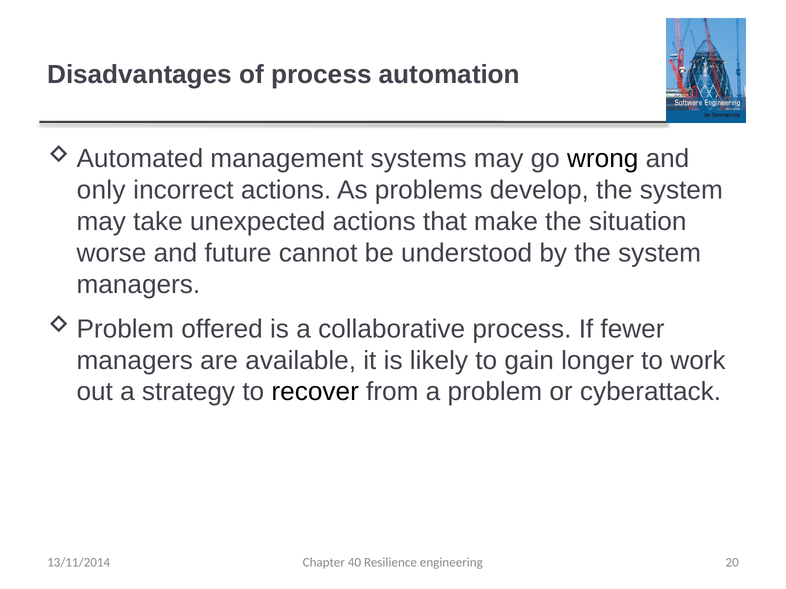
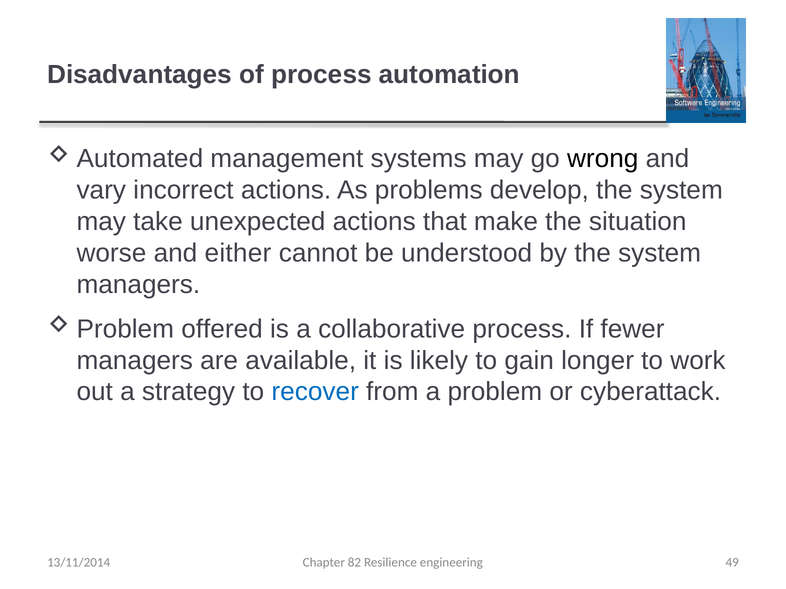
only: only -> vary
future: future -> either
recover colour: black -> blue
40: 40 -> 82
20: 20 -> 49
